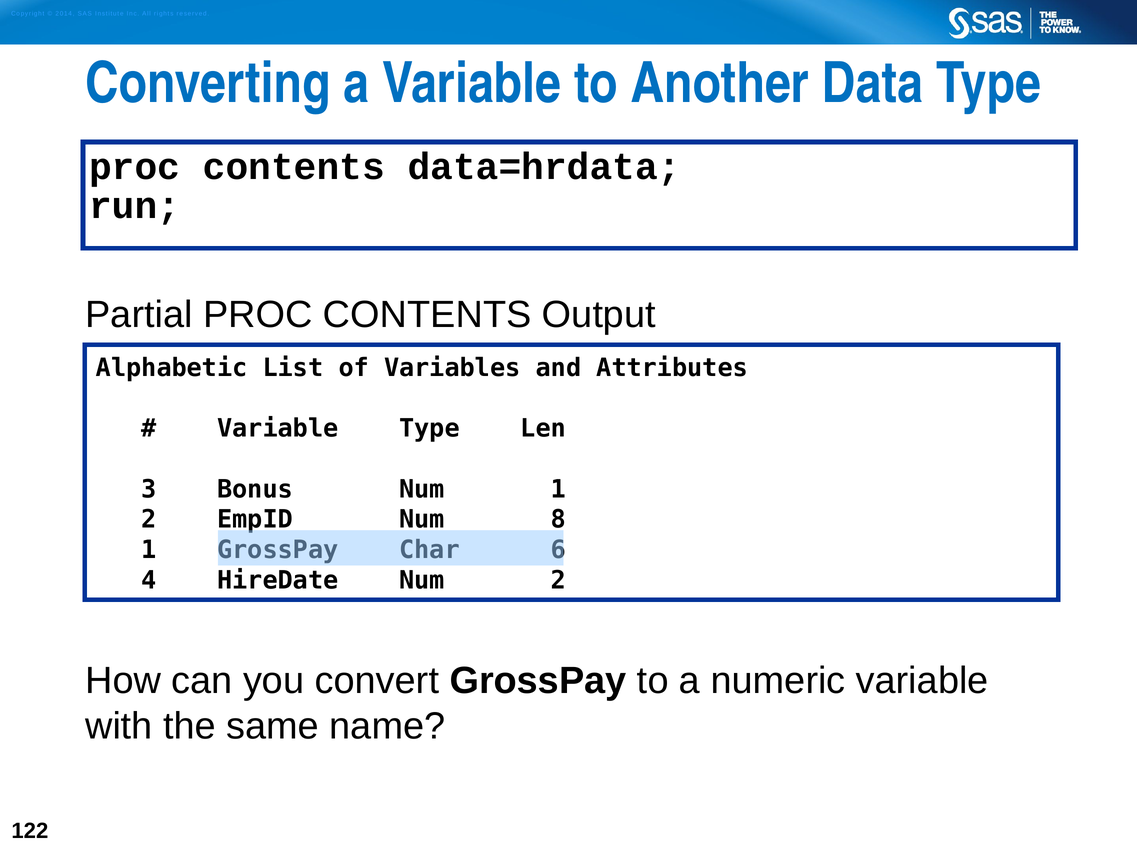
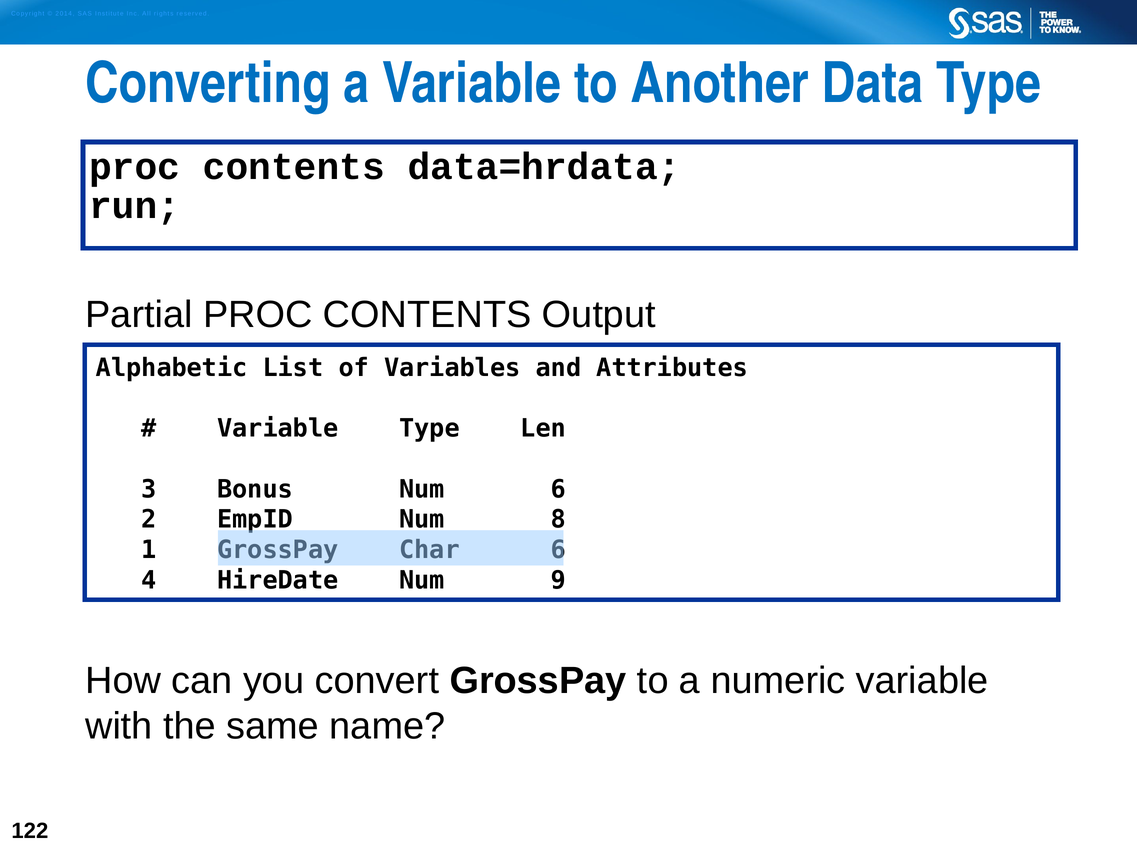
Num 1: 1 -> 6
Num 2: 2 -> 9
